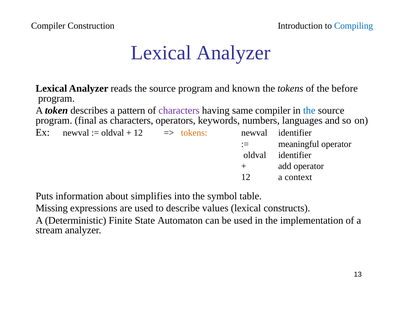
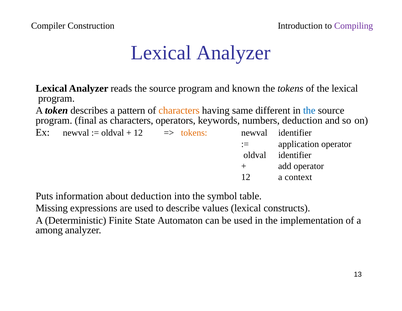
Compiling colour: blue -> purple
the before: before -> lexical
characters at (179, 110) colour: purple -> orange
same compiler: compiler -> different
numbers languages: languages -> deduction
meaningful: meaningful -> application
about simplifies: simplifies -> deduction
stream: stream -> among
